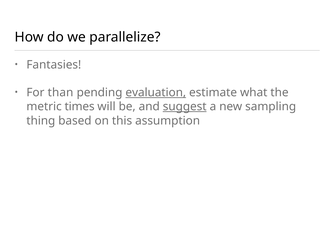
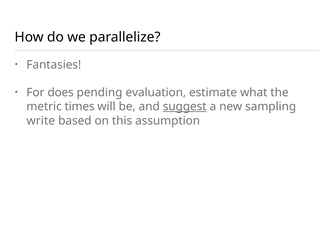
than: than -> does
evaluation underline: present -> none
thing: thing -> write
